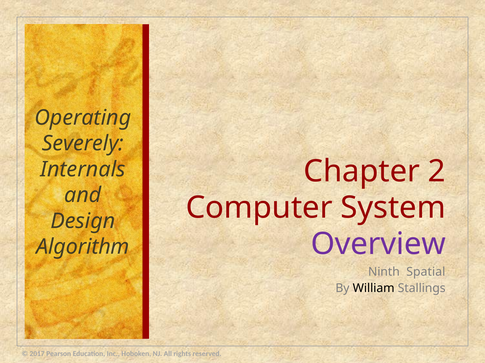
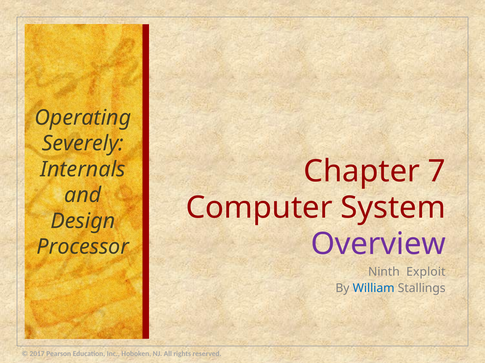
2: 2 -> 7
Algorithm: Algorithm -> Processor
Spatial: Spatial -> Exploit
William colour: black -> blue
